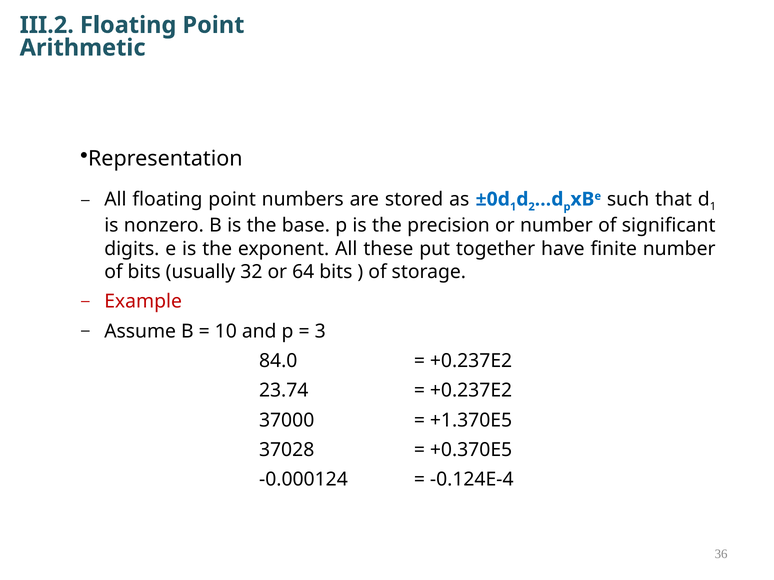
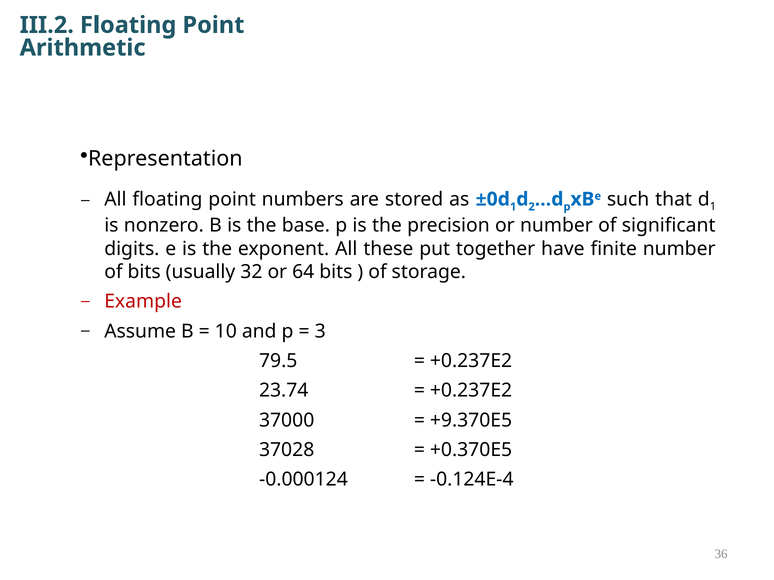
84.0: 84.0 -> 79.5
+1.370E5: +1.370E5 -> +9.370E5
